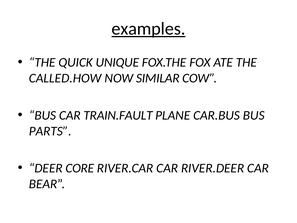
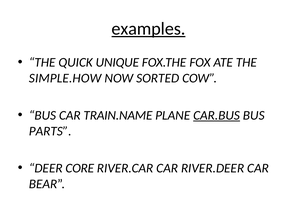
CALLED.HOW: CALLED.HOW -> SIMPLE.HOW
SIMILAR: SIMILAR -> SORTED
TRAIN.FAULT: TRAIN.FAULT -> TRAIN.NAME
CAR.BUS underline: none -> present
